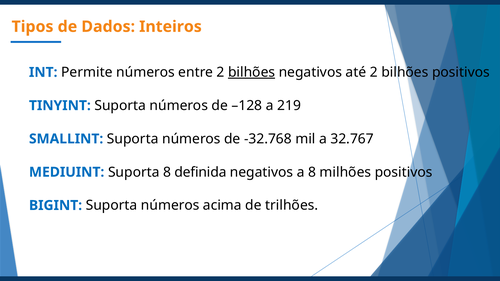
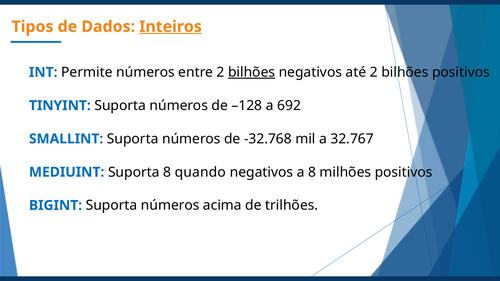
Inteiros underline: none -> present
219: 219 -> 692
definida: definida -> quando
